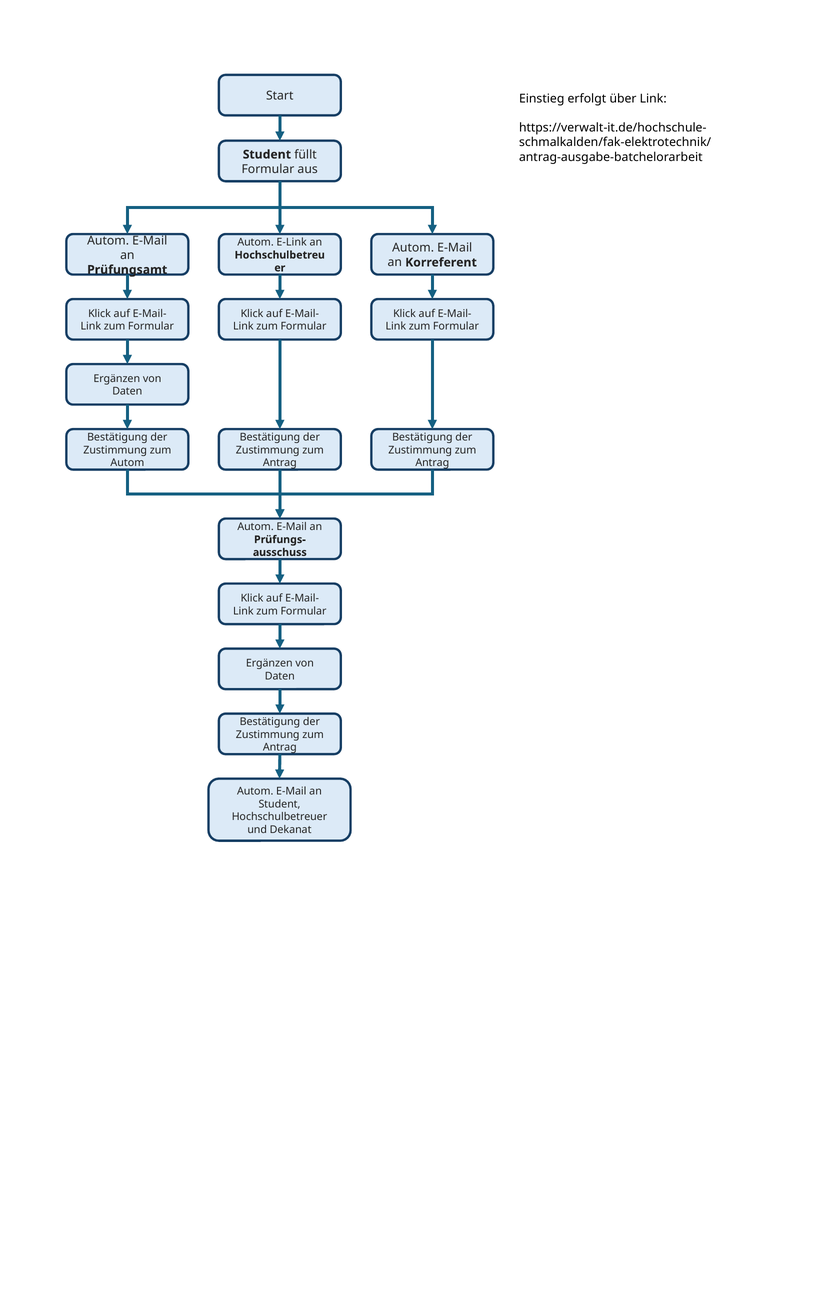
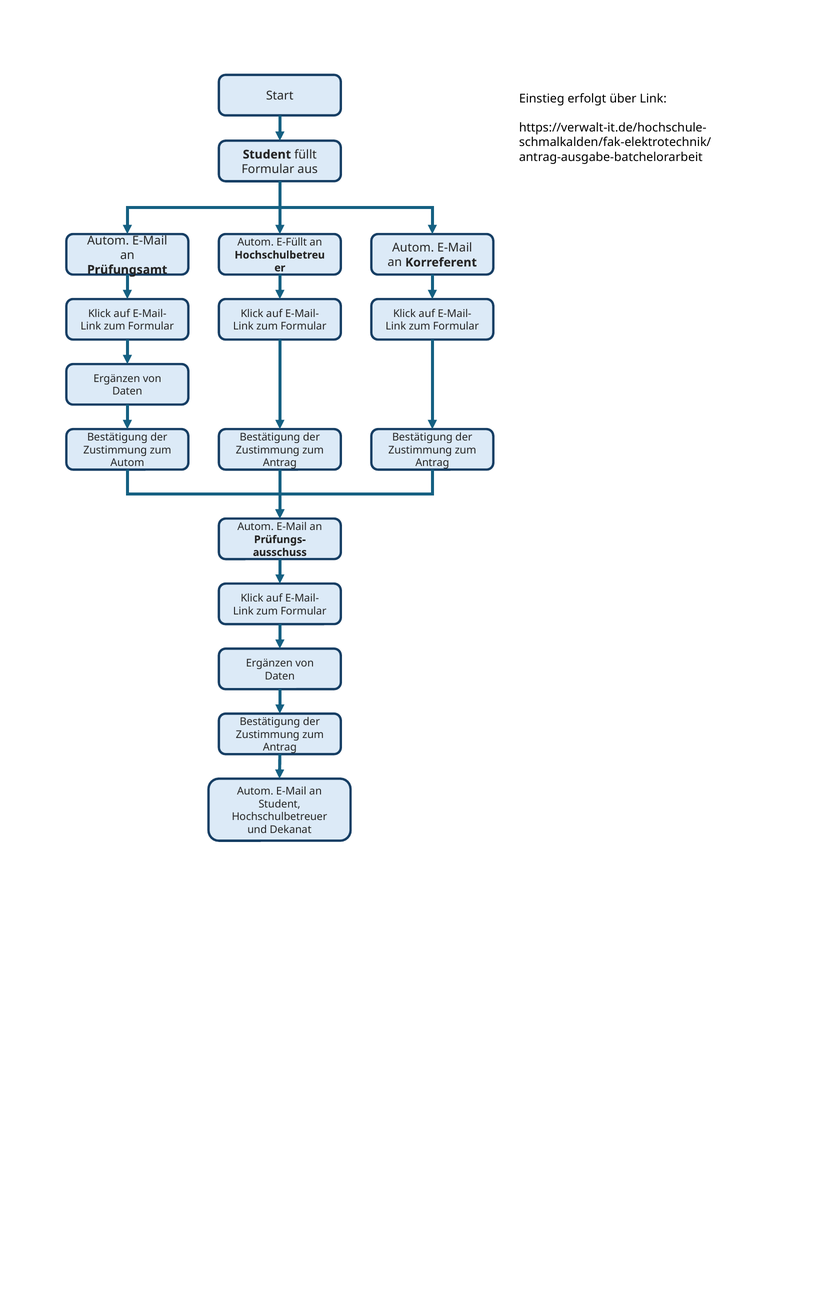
E-Link: E-Link -> E-Füllt
